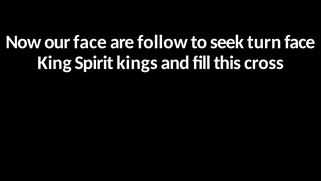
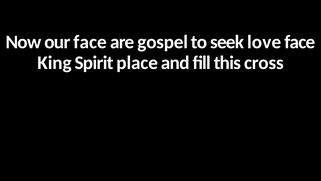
follow: follow -> gospel
turn: turn -> love
kings: kings -> place
